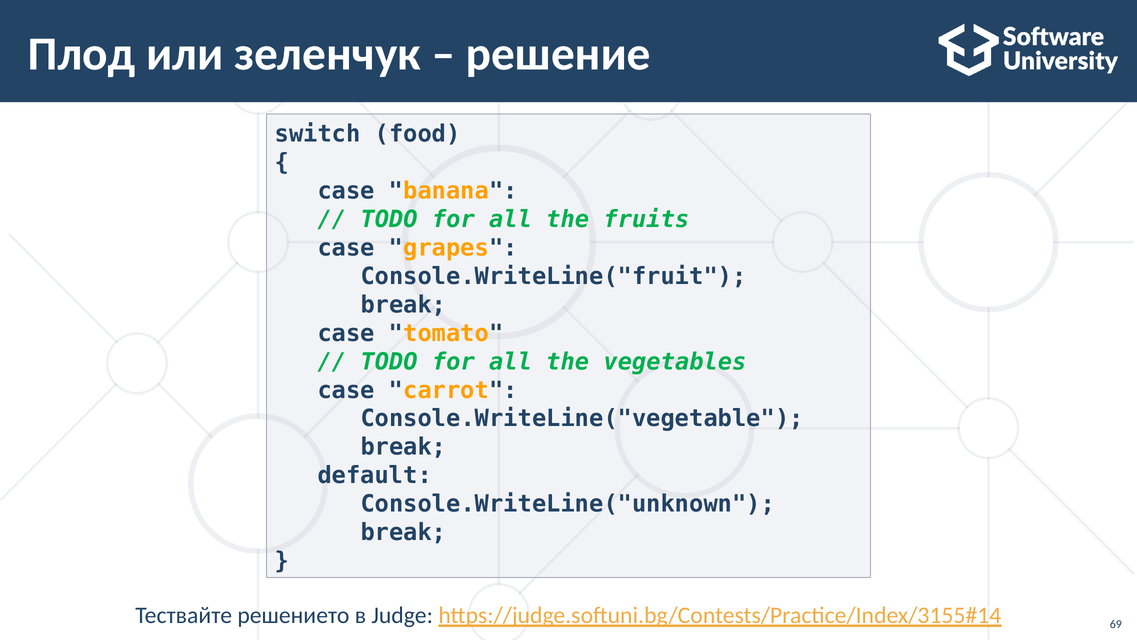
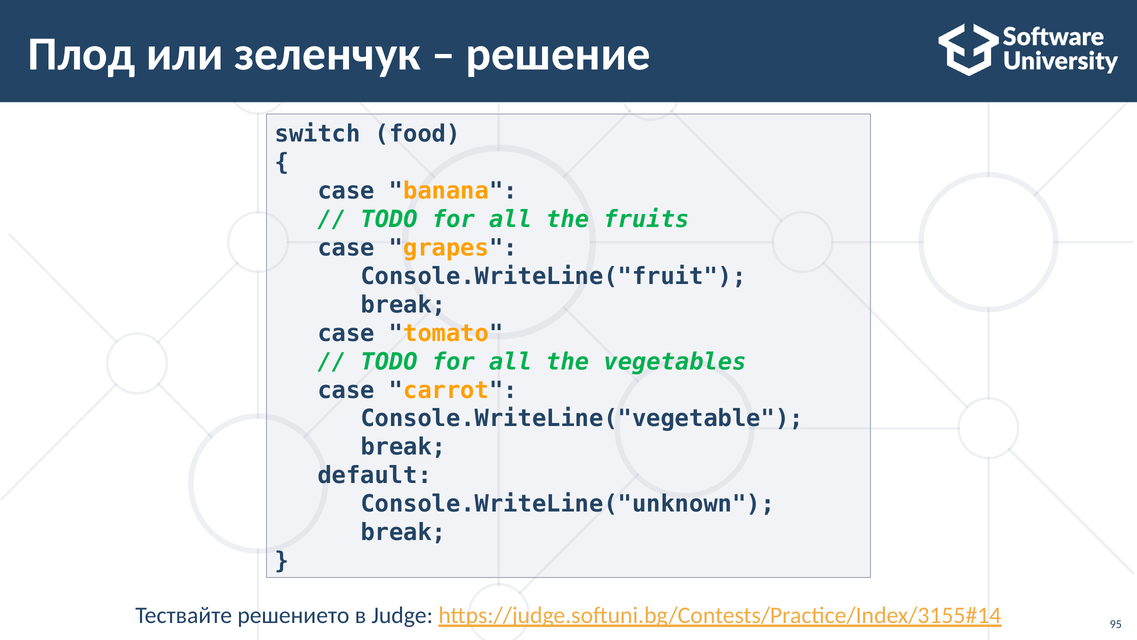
69: 69 -> 95
